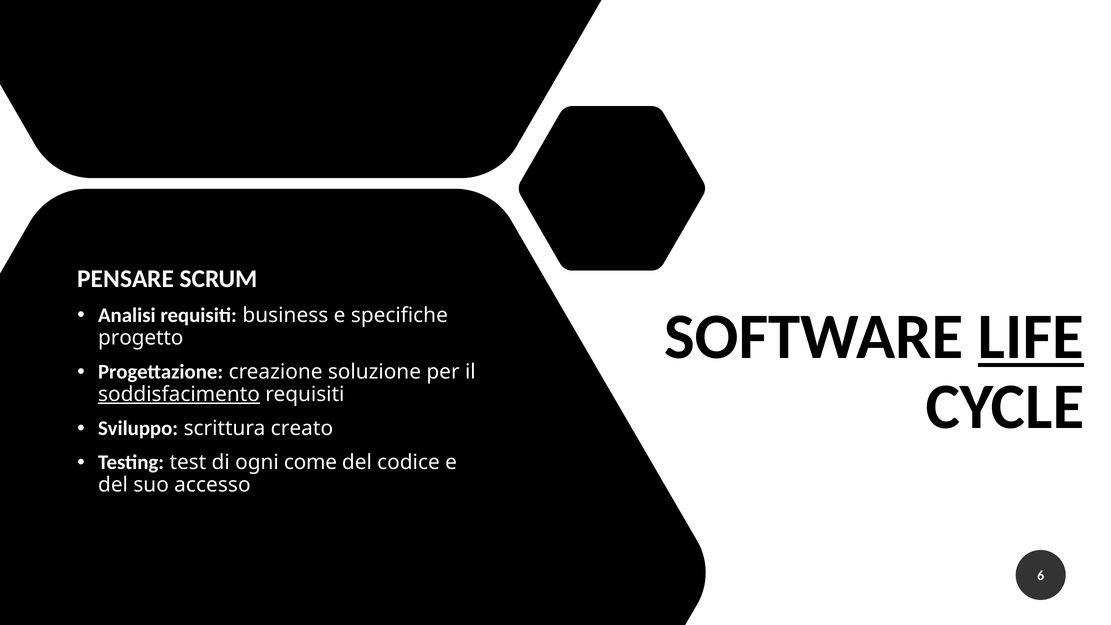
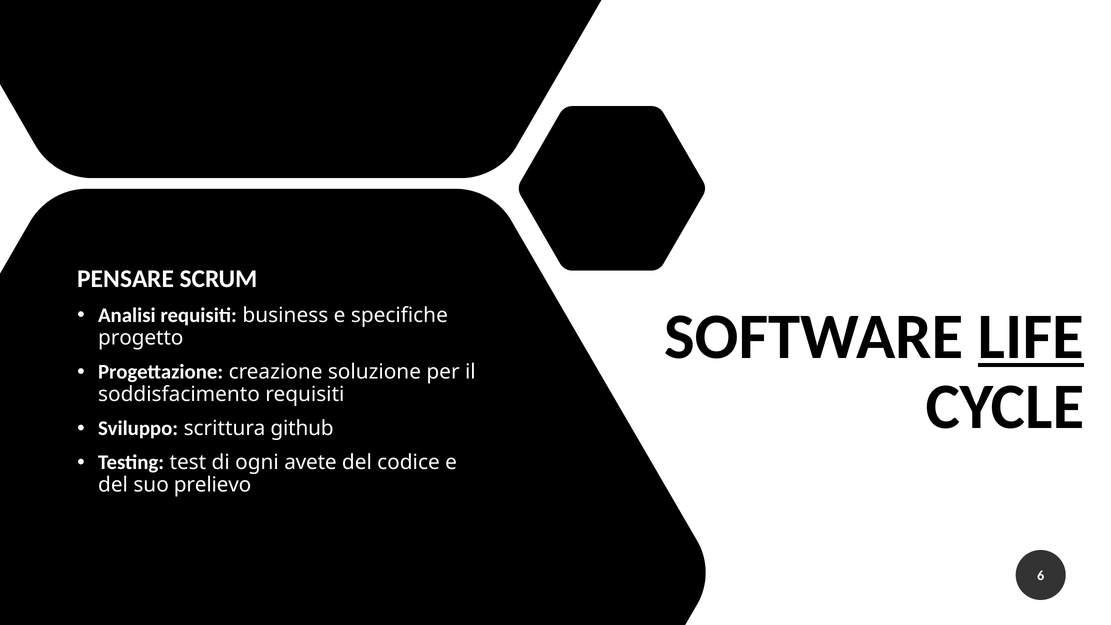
soddisfacimento underline: present -> none
creato: creato -> github
come: come -> avete
accesso: accesso -> prelievo
